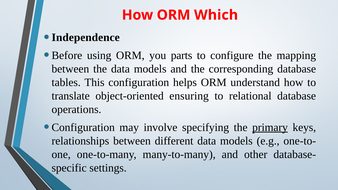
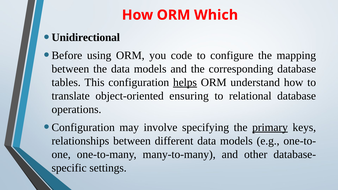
Independence: Independence -> Unidirectional
parts: parts -> code
helps underline: none -> present
